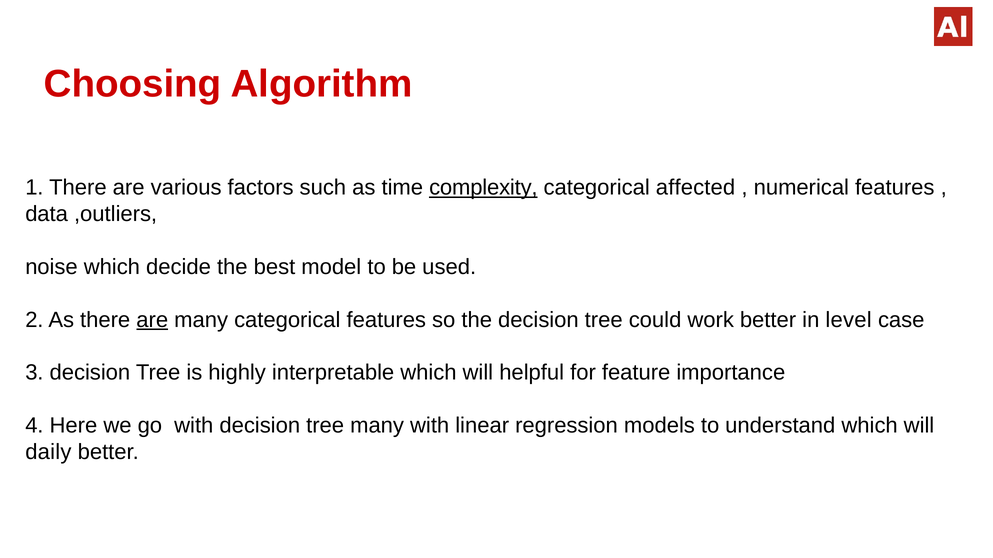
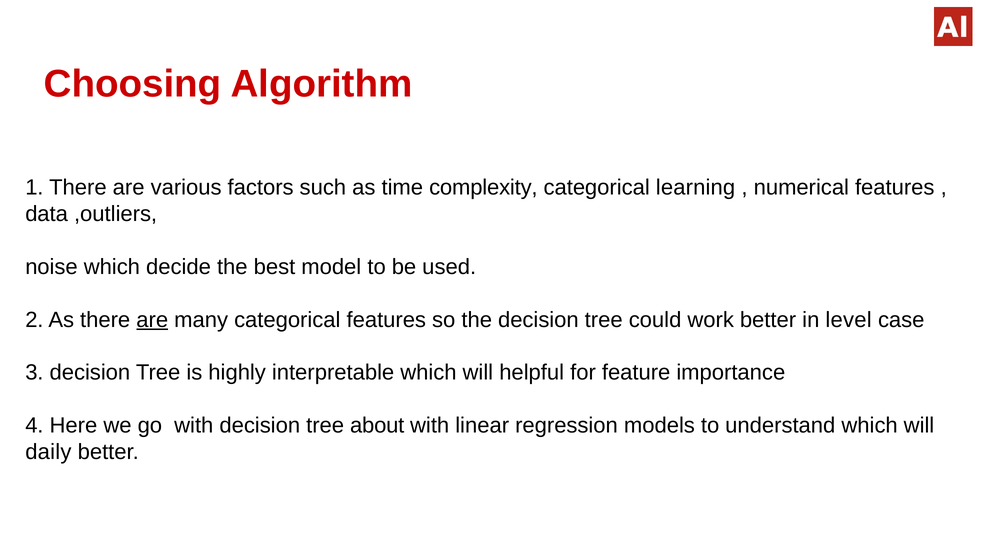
complexity underline: present -> none
affected: affected -> learning
tree many: many -> about
